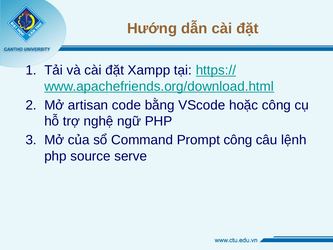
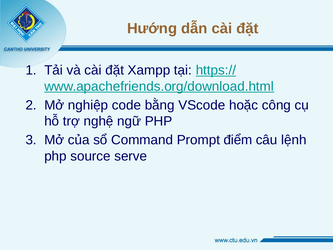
artisan: artisan -> nghiệp
Prompt công: công -> điểm
